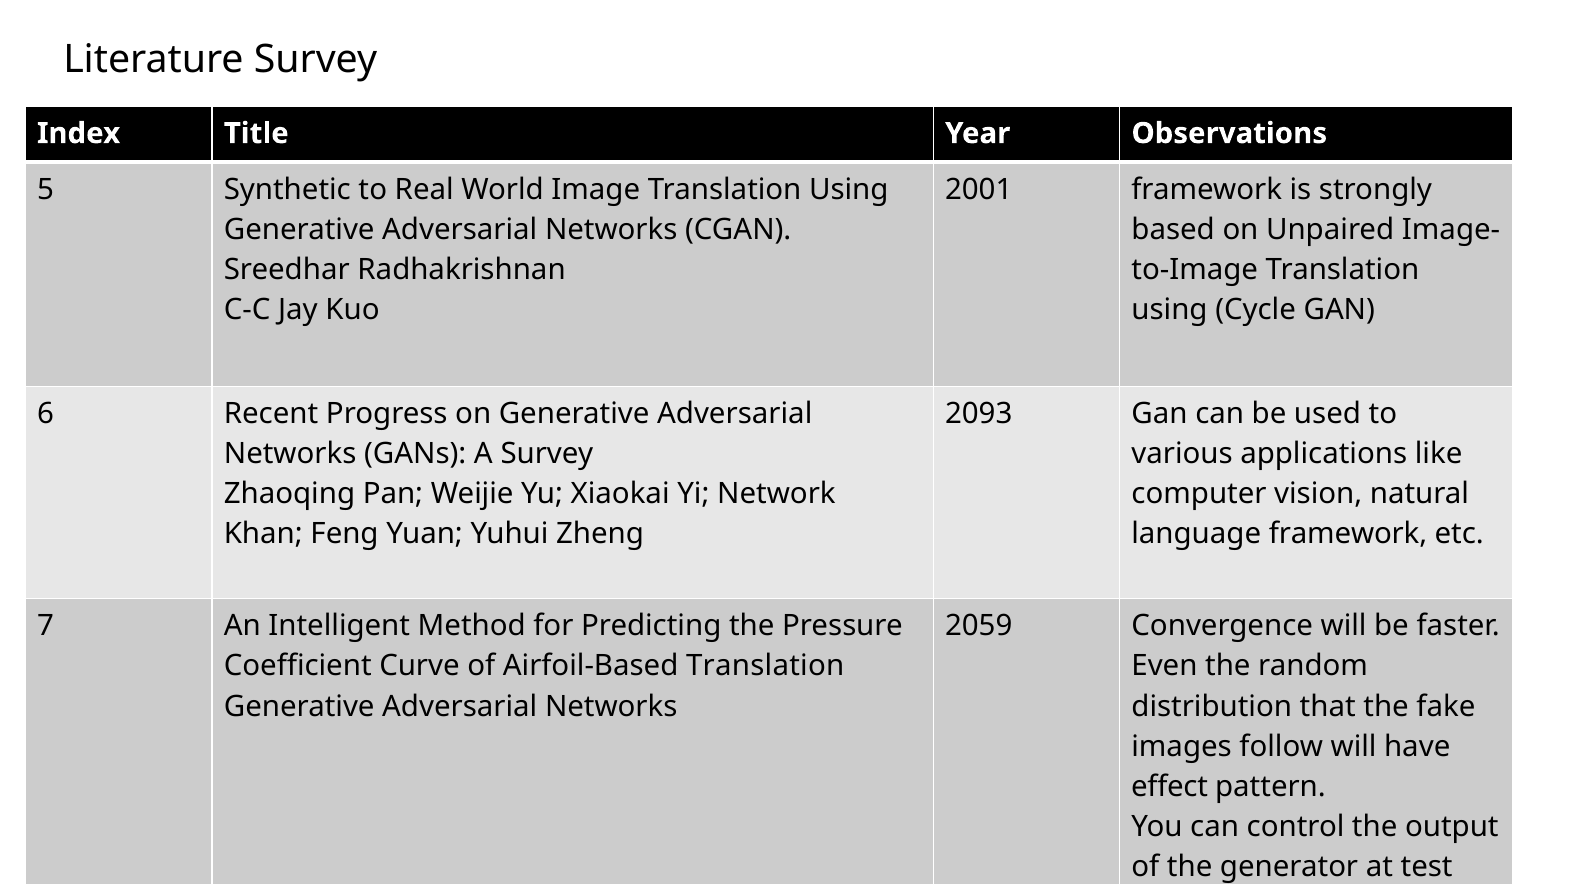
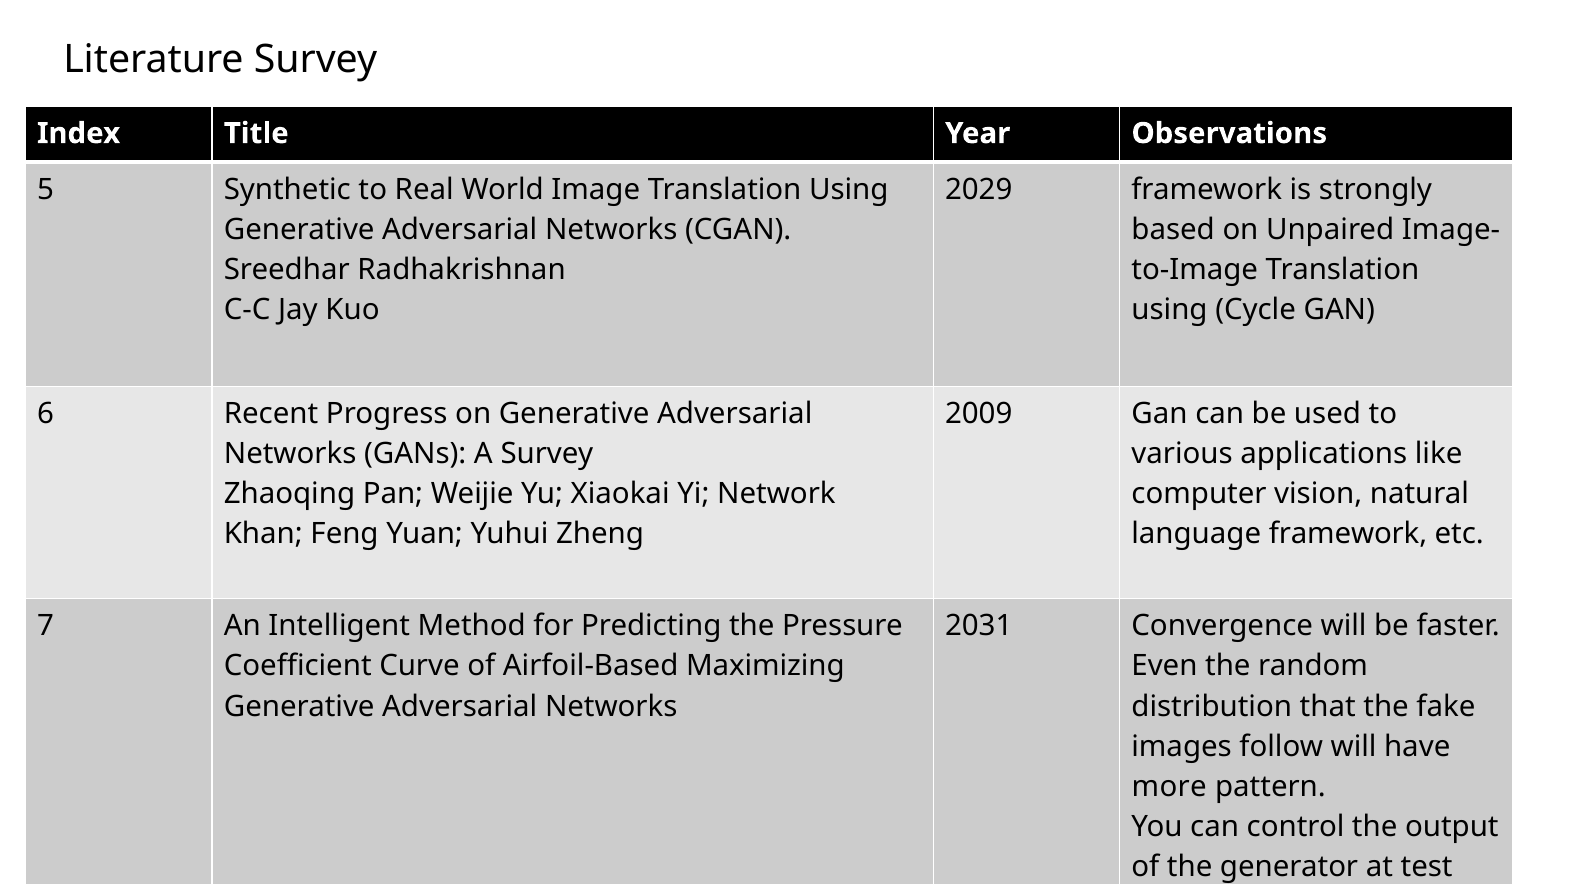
2001: 2001 -> 2029
2093: 2093 -> 2009
2059: 2059 -> 2031
Airfoil-Based Translation: Translation -> Maximizing
effect: effect -> more
